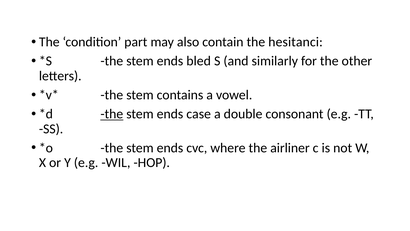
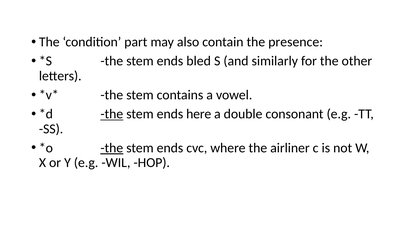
hesitanci: hesitanci -> presence
case: case -> here
the at (112, 148) underline: none -> present
